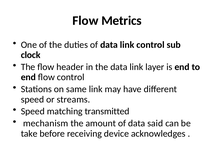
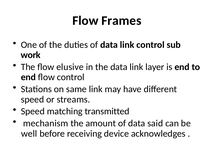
Metrics: Metrics -> Frames
clock: clock -> work
header: header -> elusive
take: take -> well
